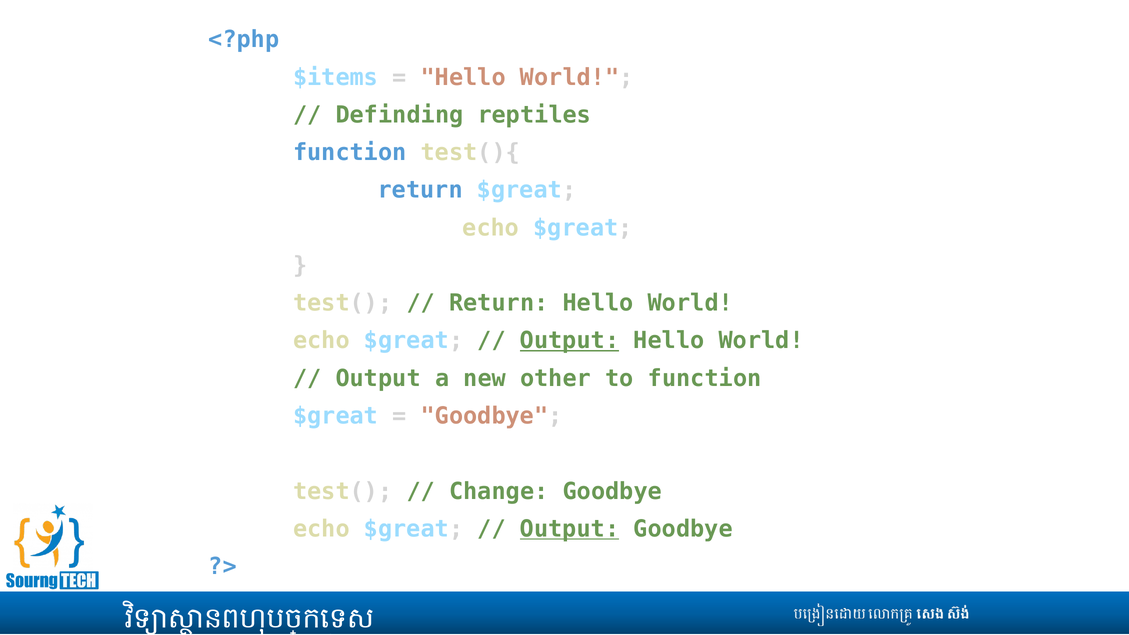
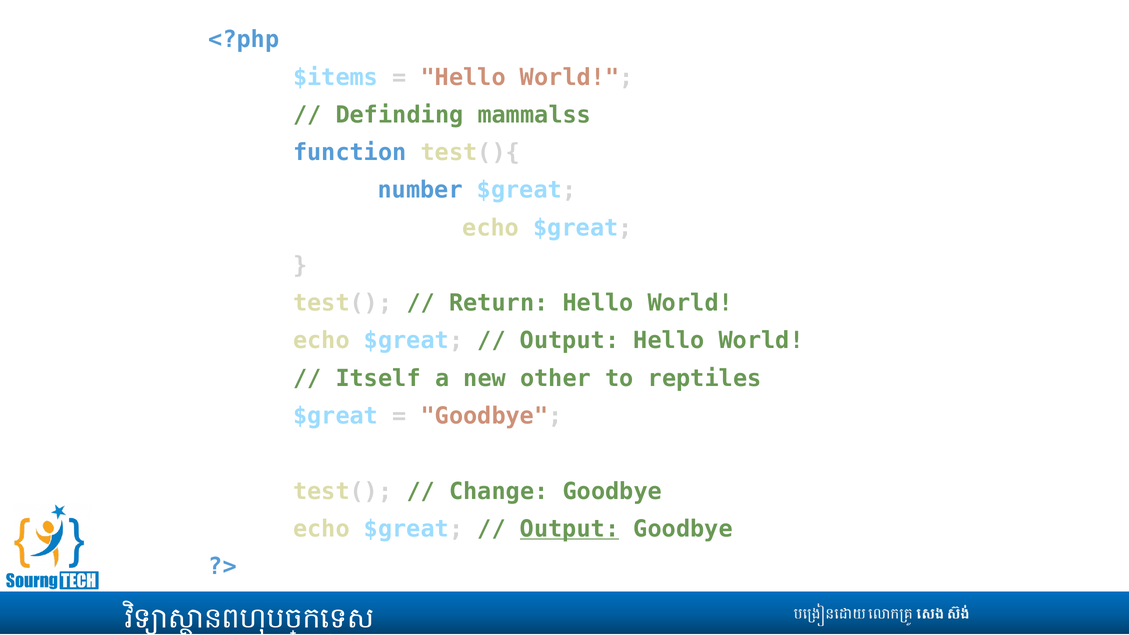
reptiles: reptiles -> mammalss
return at (420, 190): return -> number
Output at (570, 341) underline: present -> none
Output at (378, 378): Output -> Itself
to function: function -> reptiles
